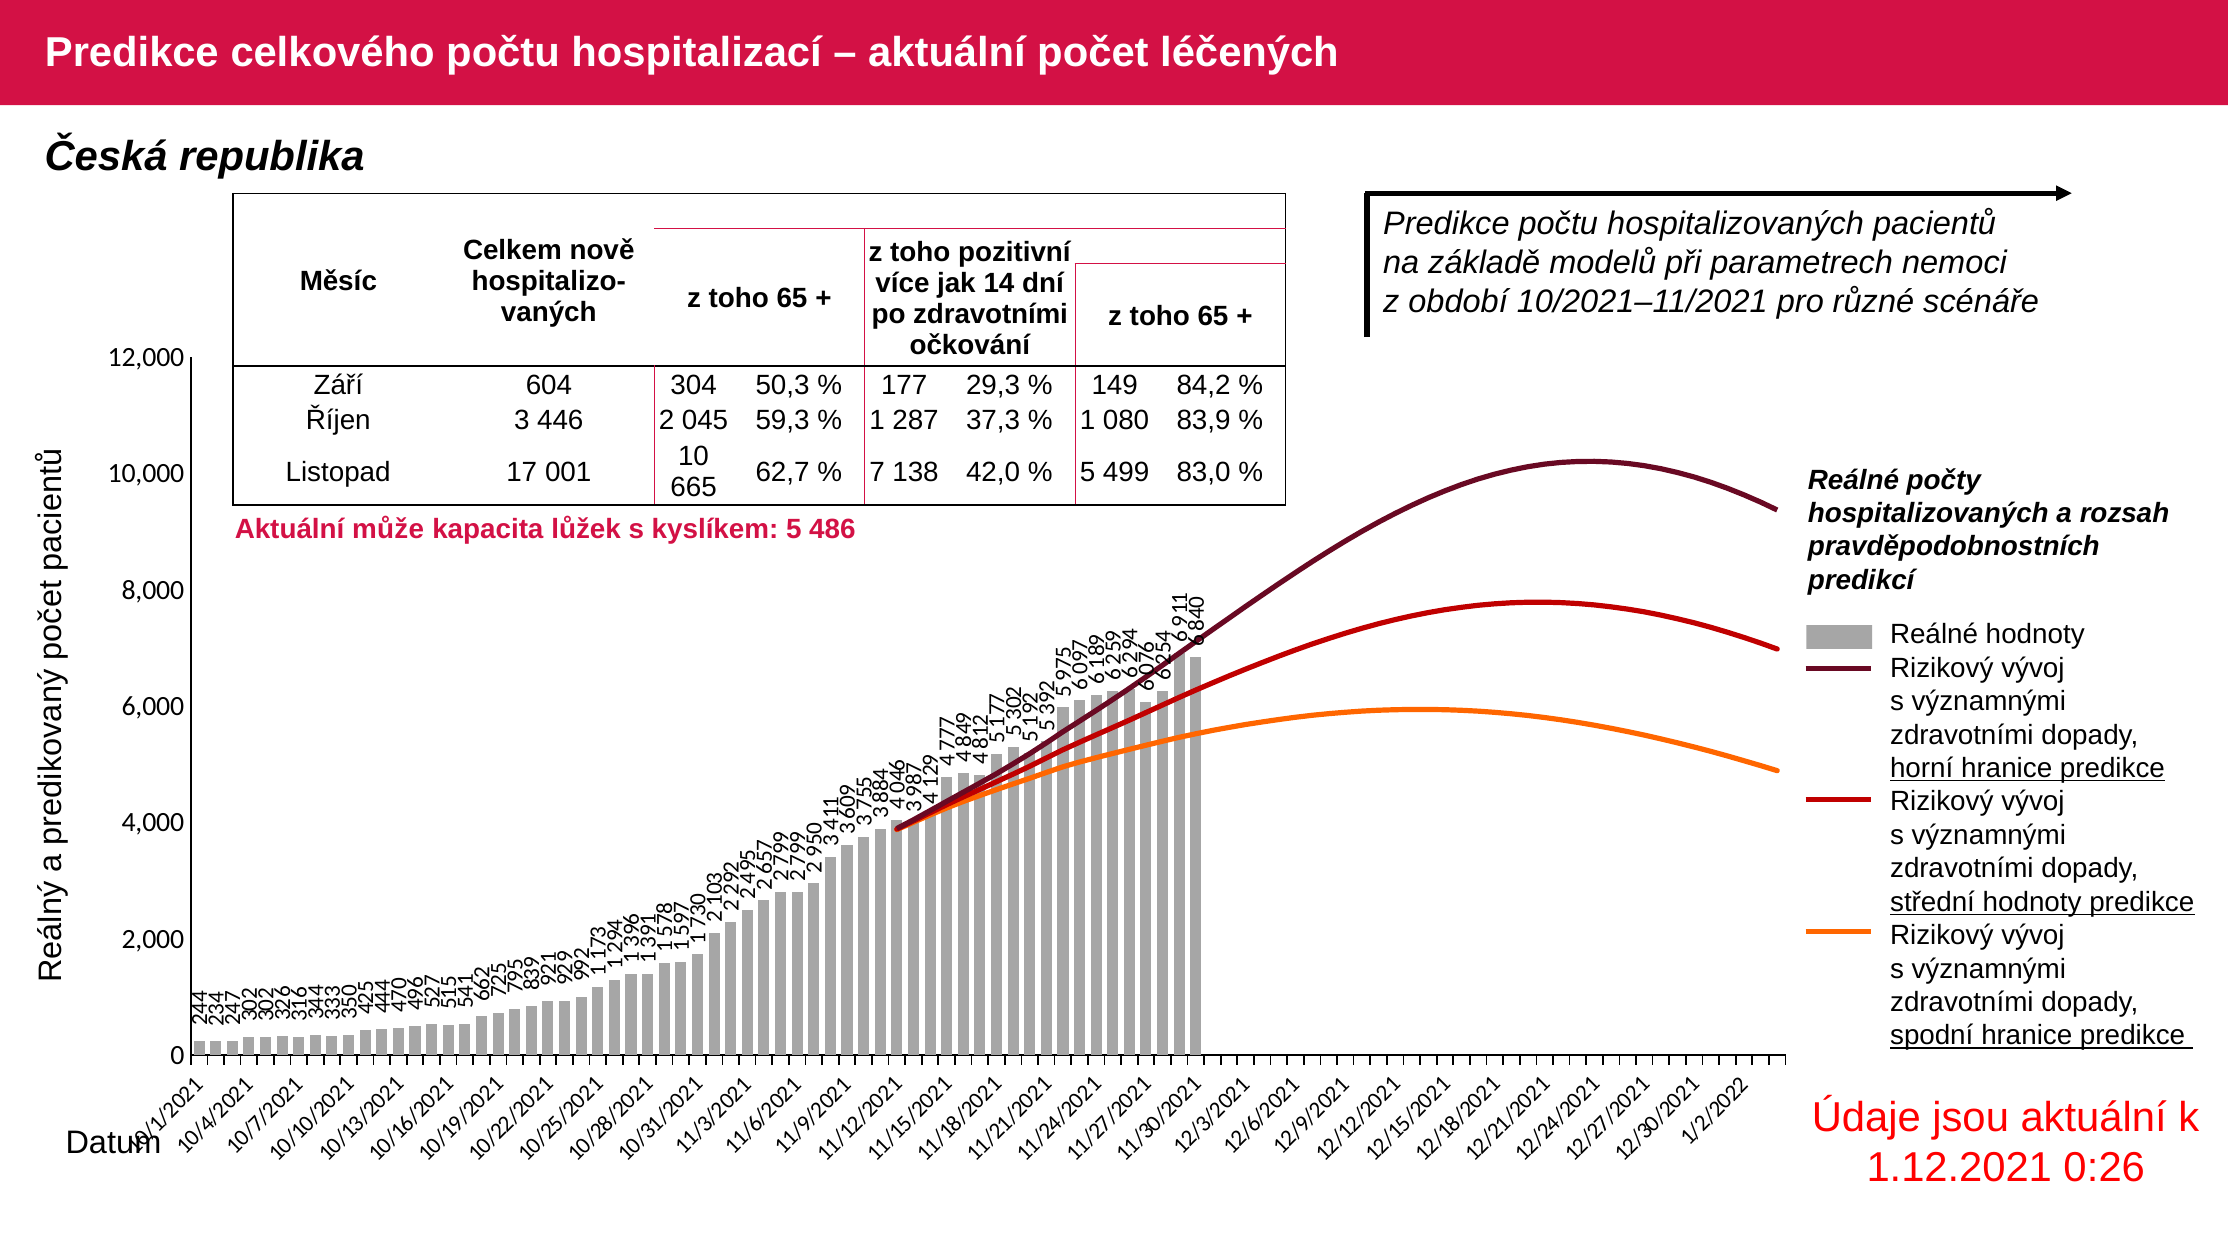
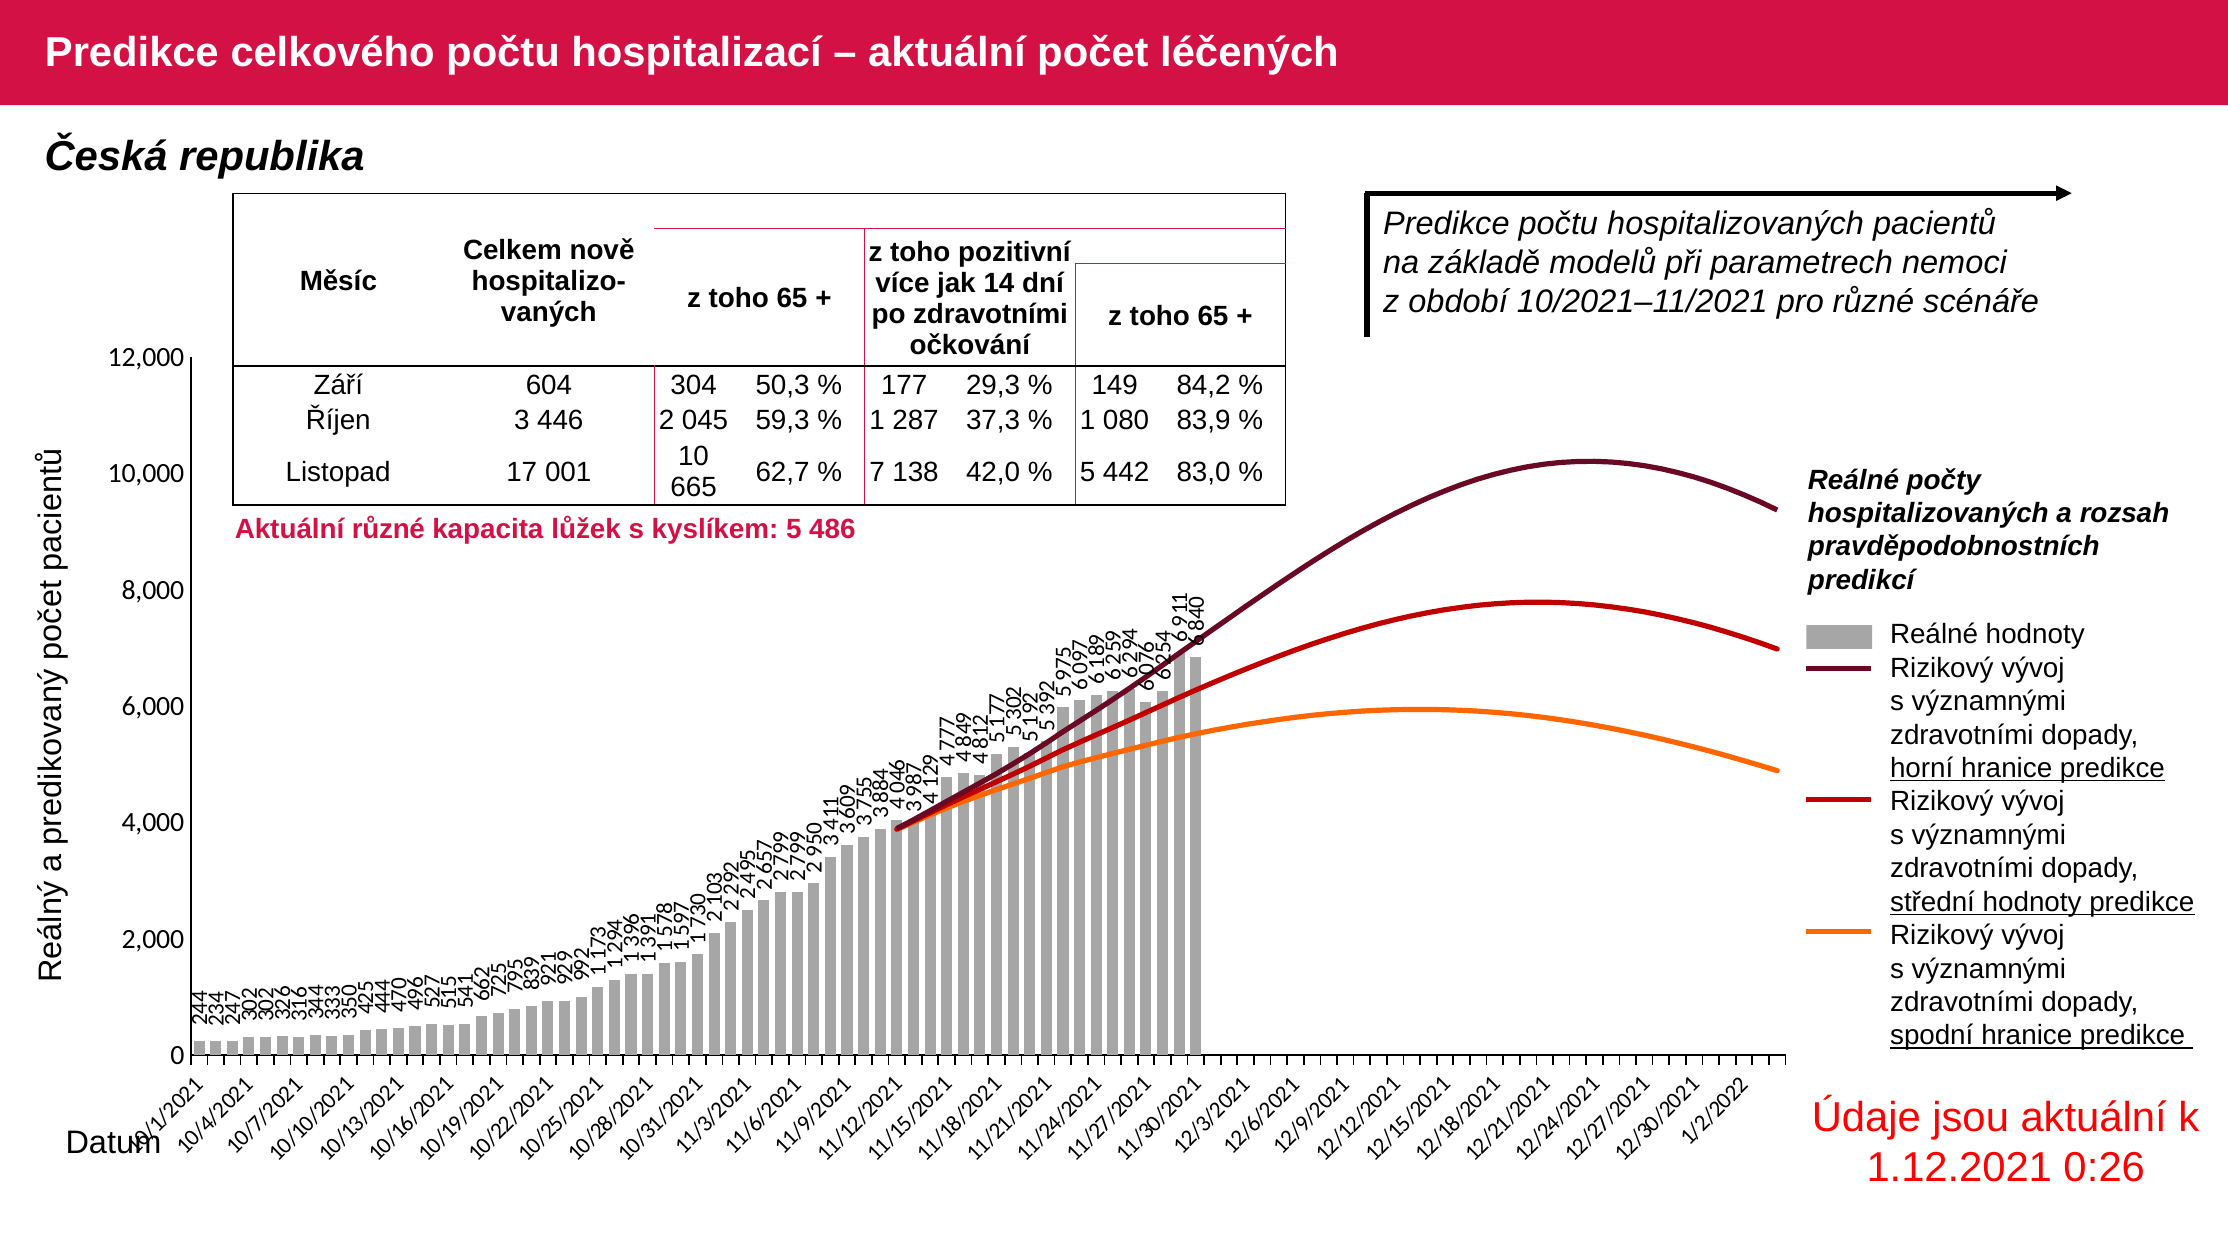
499: 499 -> 442
Aktuální může: může -> různé
